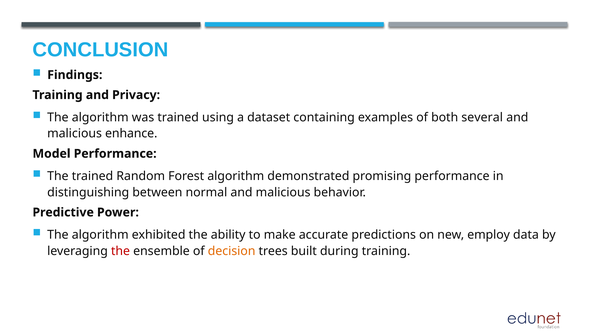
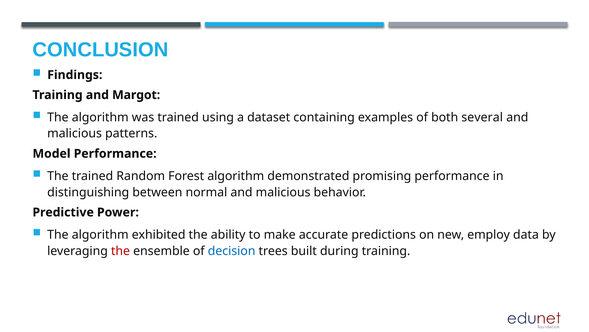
Privacy: Privacy -> Margot
enhance: enhance -> patterns
decision colour: orange -> blue
